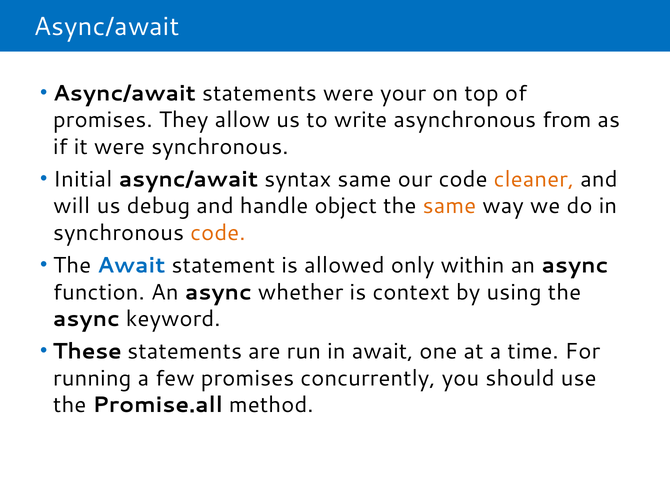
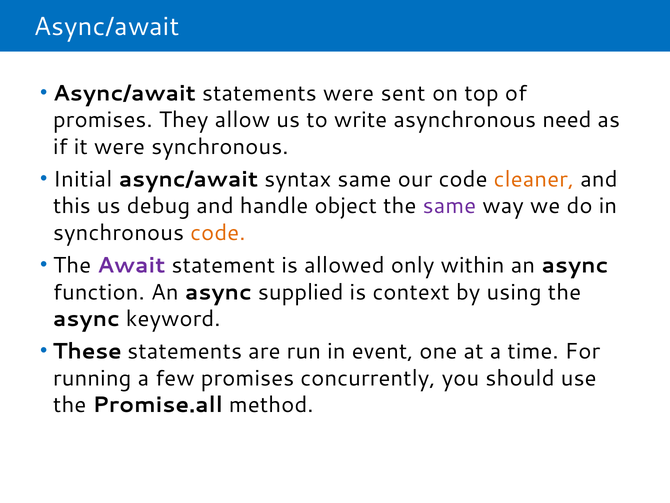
your: your -> sent
from: from -> need
will: will -> this
same at (449, 206) colour: orange -> purple
Await at (131, 265) colour: blue -> purple
whether: whether -> supplied
in await: await -> event
